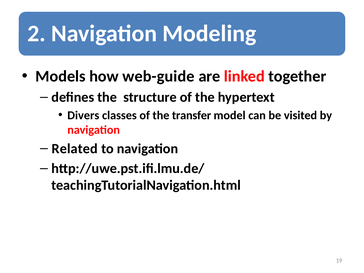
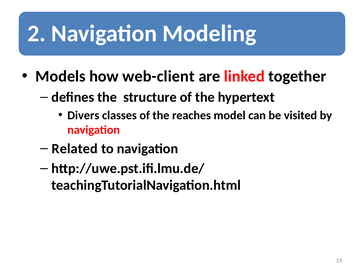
web-guide: web-guide -> web-client
transfer: transfer -> reaches
